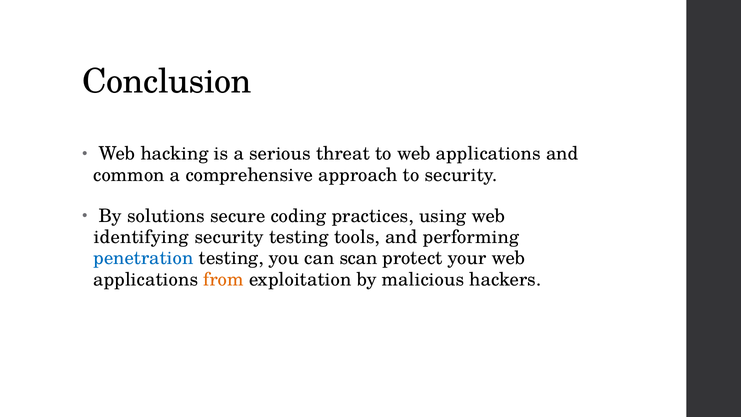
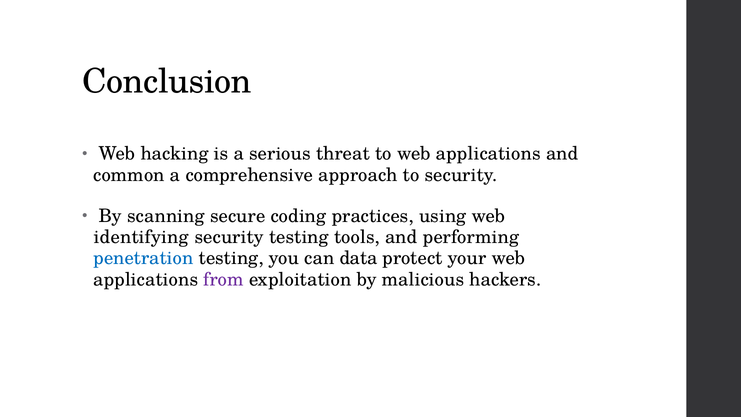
solutions: solutions -> scanning
scan: scan -> data
from colour: orange -> purple
